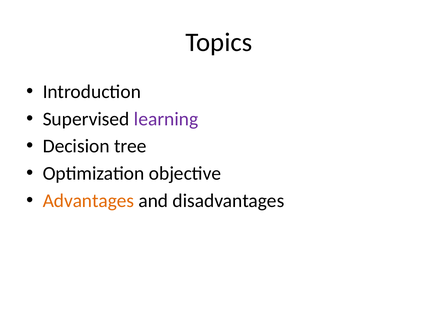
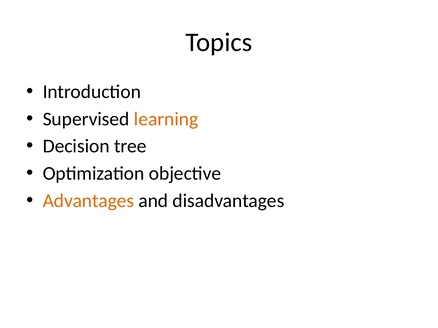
learning colour: purple -> orange
